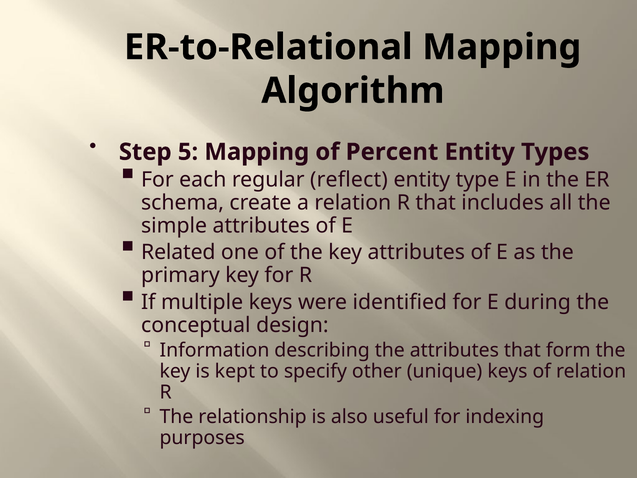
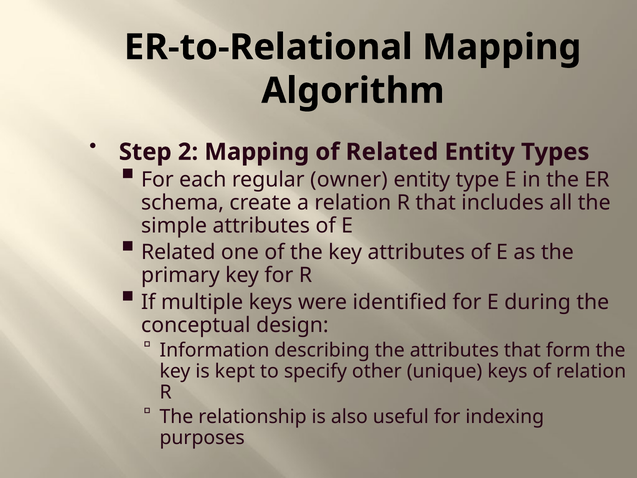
5: 5 -> 2
of Percent: Percent -> Related
reflect: reflect -> owner
